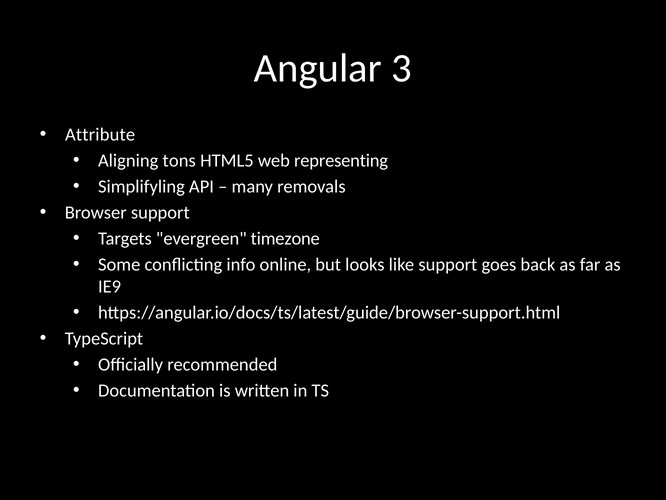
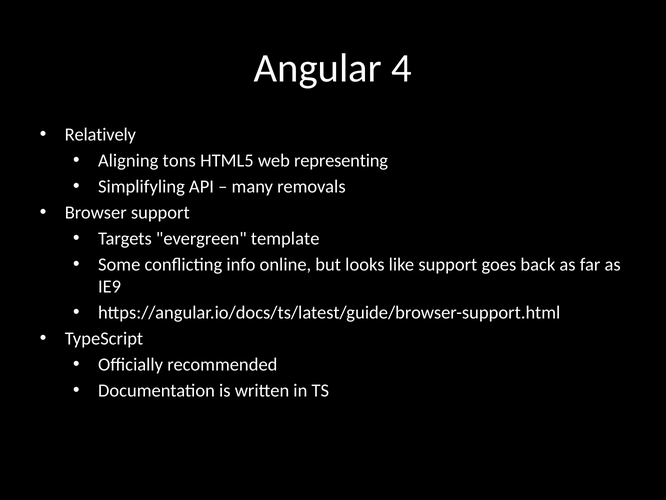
3: 3 -> 4
Attribute: Attribute -> Relatively
timezone: timezone -> template
